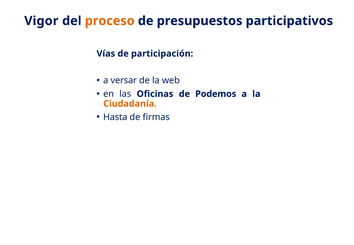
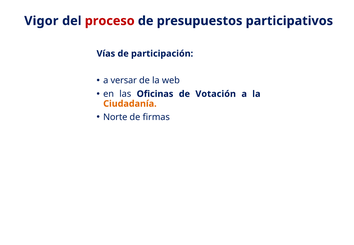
proceso colour: orange -> red
Podemos: Podemos -> Votación
Hasta: Hasta -> Norte
